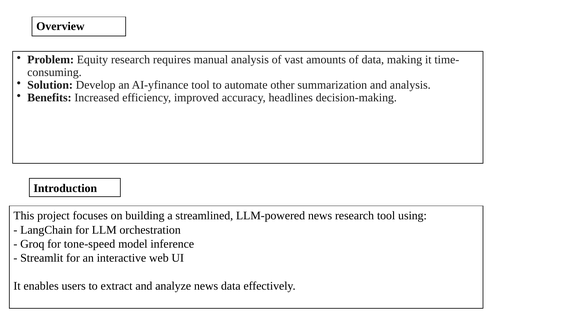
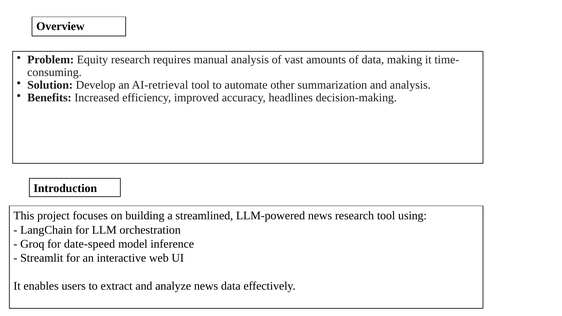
AI-yfinance: AI-yfinance -> AI-retrieval
tone-speed: tone-speed -> date-speed
